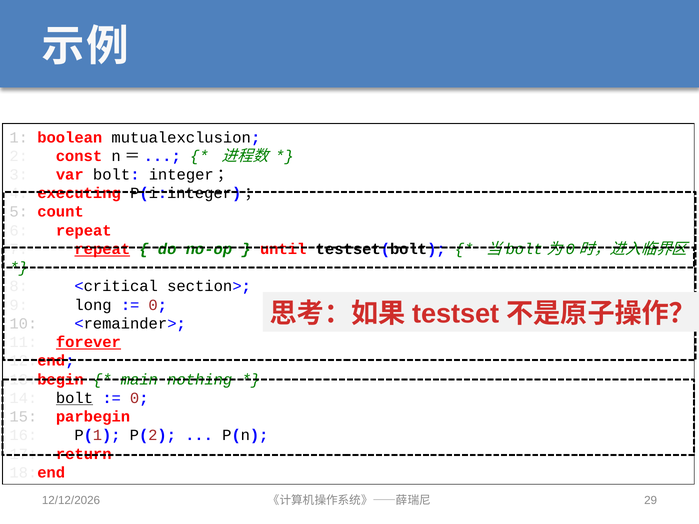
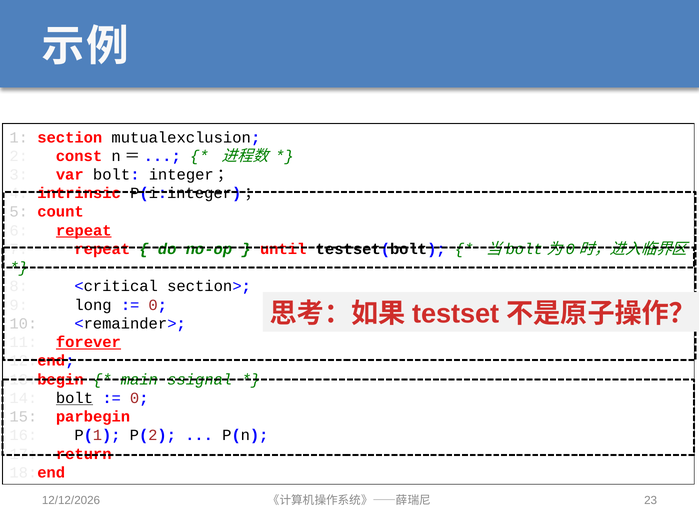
boolean: boolean -> section
executing: executing -> intrinsic
repeat at (84, 231) underline: none -> present
repeat at (102, 249) underline: present -> none
nothing: nothing -> ssignal
29: 29 -> 23
